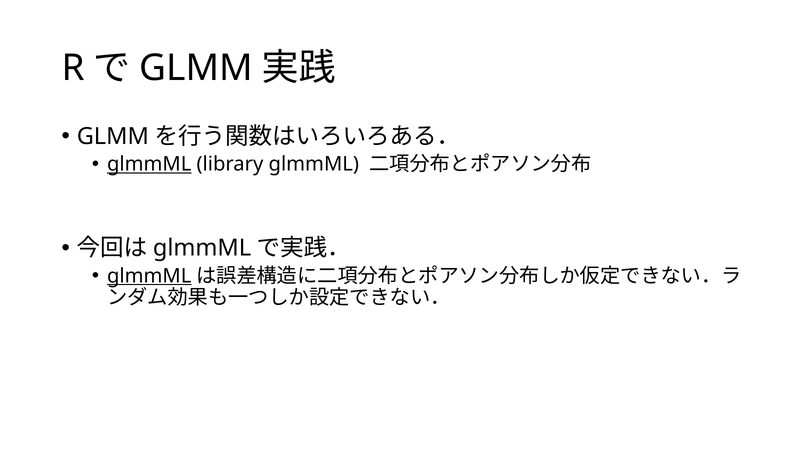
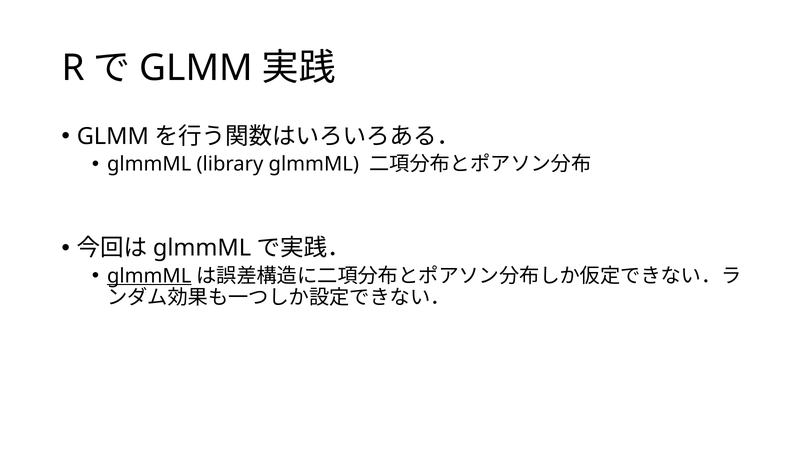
glmmML at (149, 164) underline: present -> none
